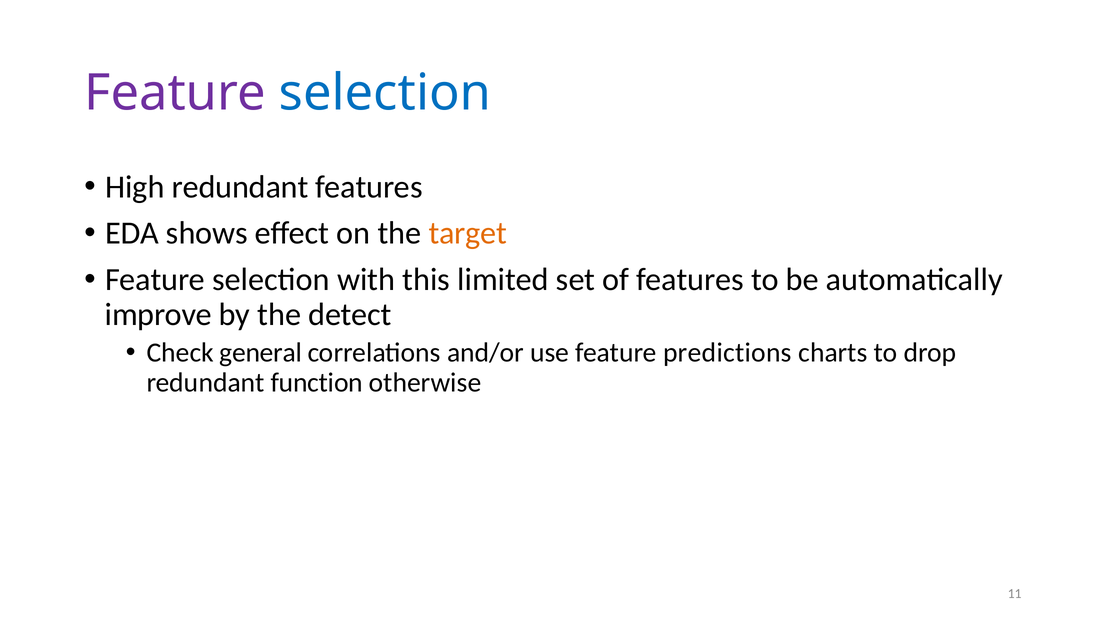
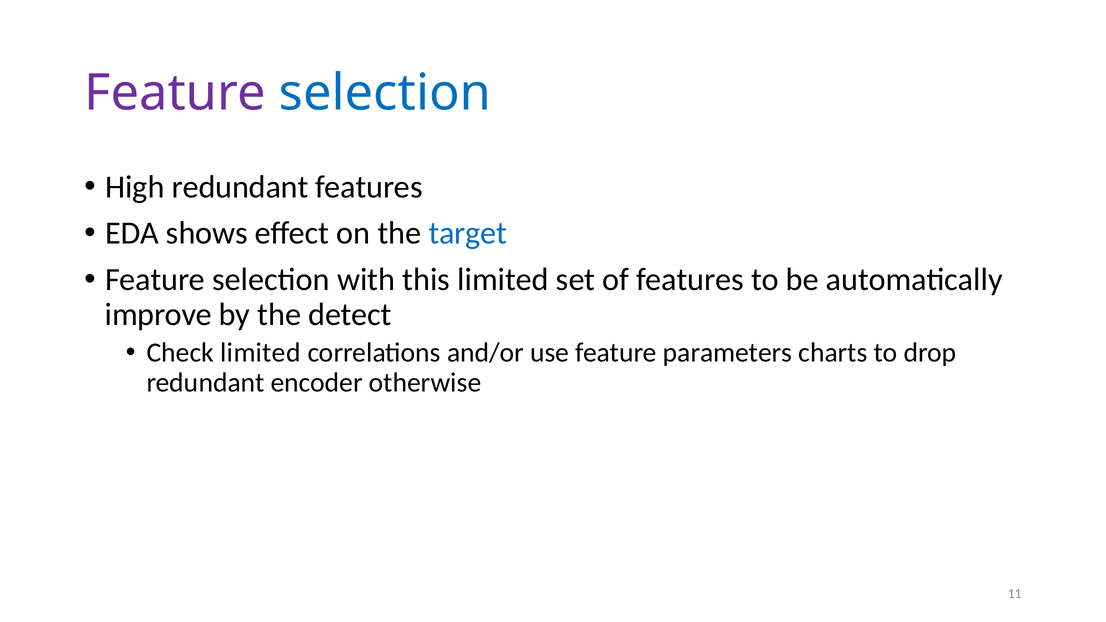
target colour: orange -> blue
Check general: general -> limited
predictions: predictions -> parameters
function: function -> encoder
